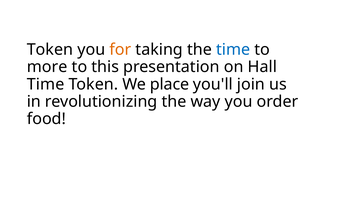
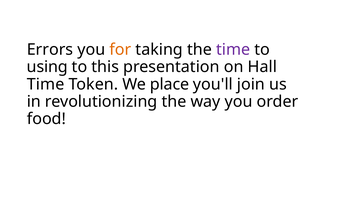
Token at (50, 50): Token -> Errors
time at (233, 50) colour: blue -> purple
more: more -> using
